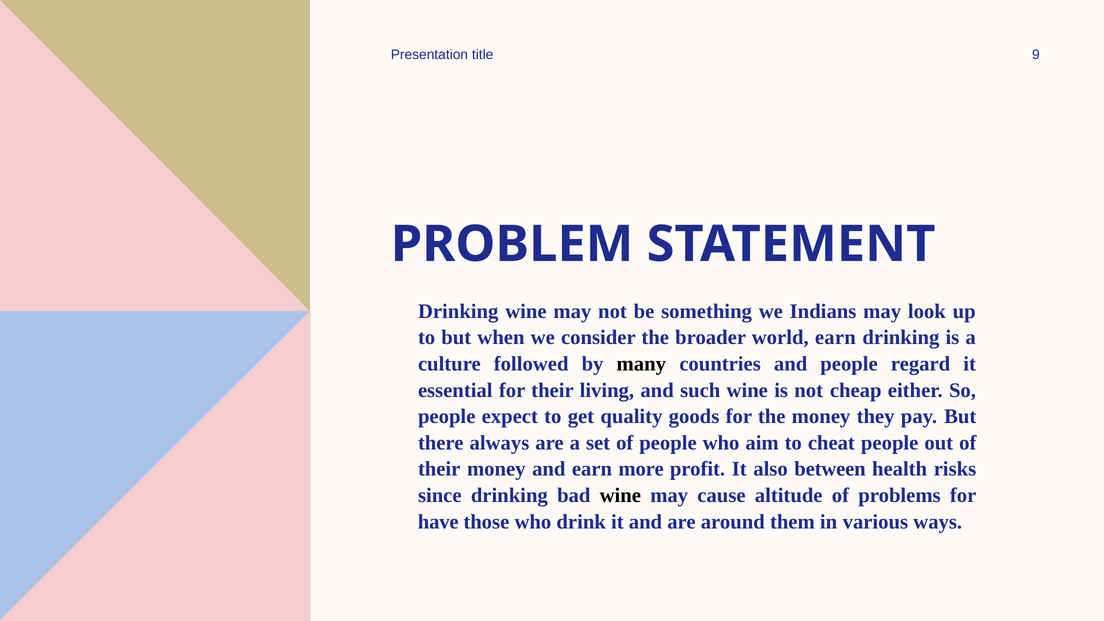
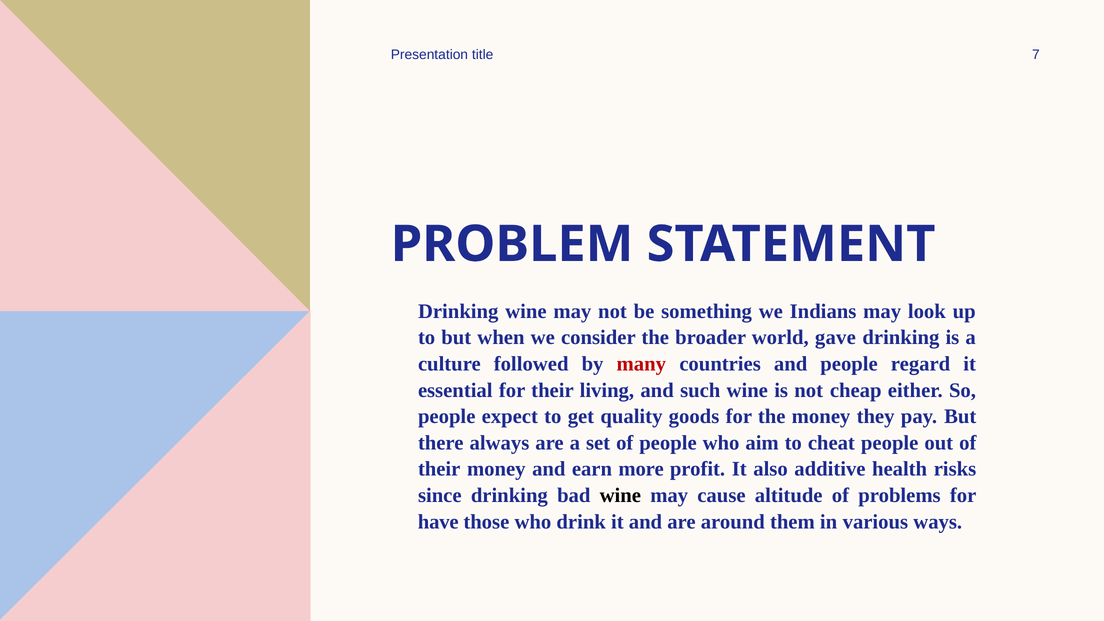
9: 9 -> 7
world earn: earn -> gave
many colour: black -> red
between: between -> additive
